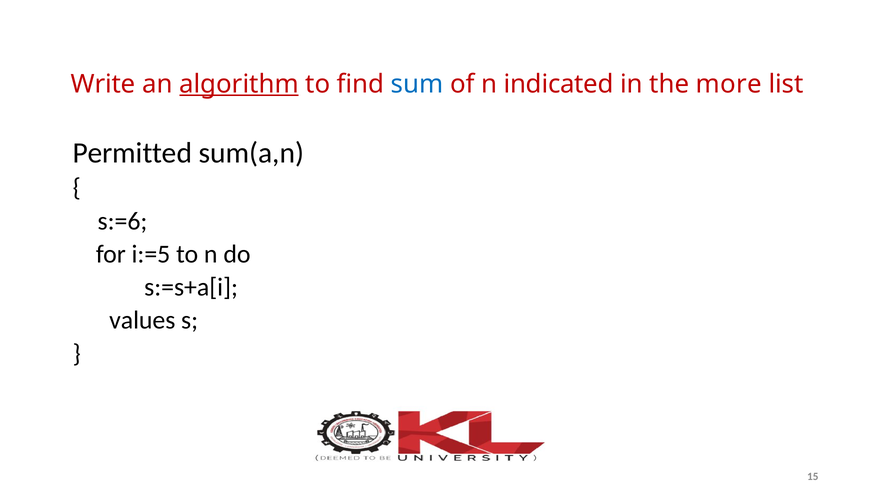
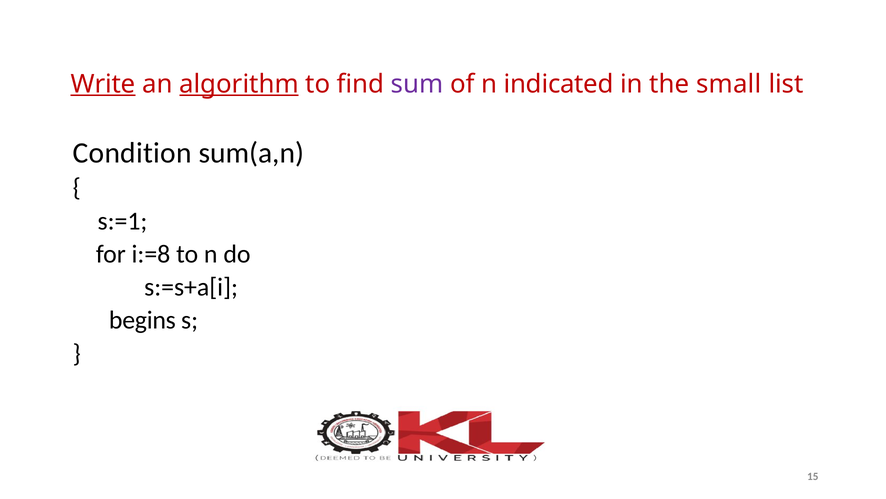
Write underline: none -> present
sum colour: blue -> purple
more: more -> small
Permitted: Permitted -> Condition
s:=6: s:=6 -> s:=1
i:=5: i:=5 -> i:=8
values: values -> begins
